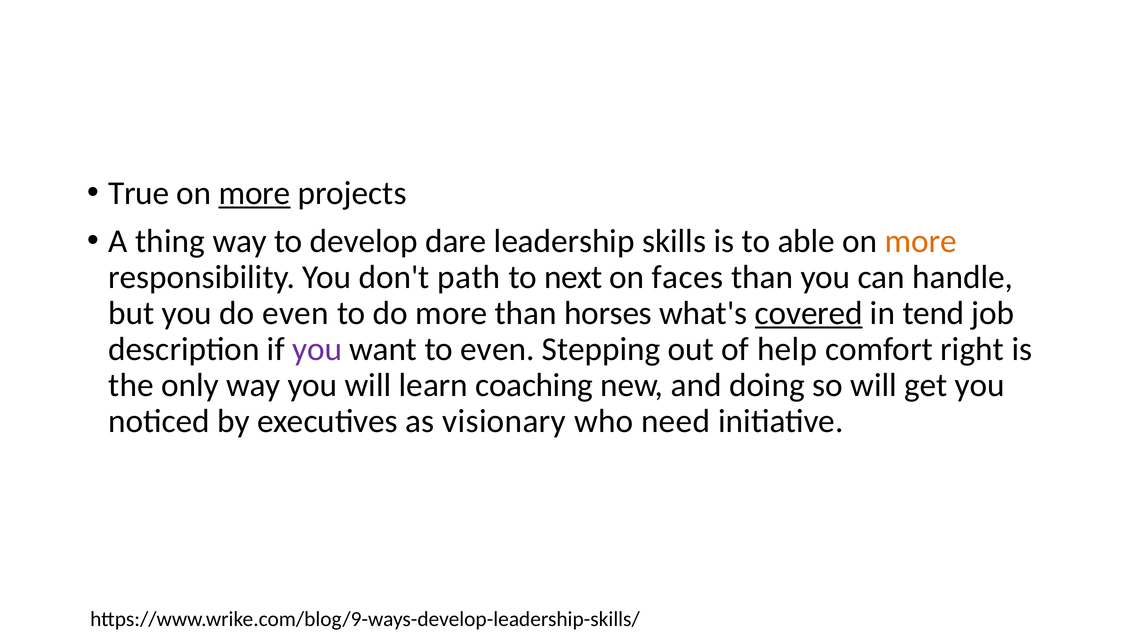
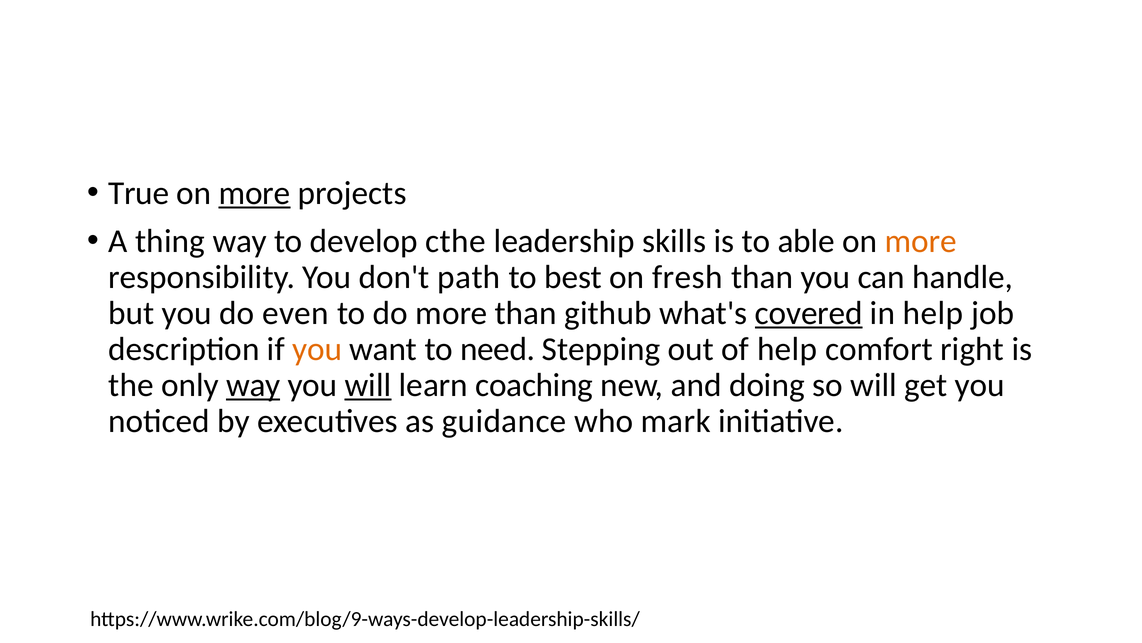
dare: dare -> cthe
next: next -> best
faces: faces -> fresh
horses: horses -> github
in tend: tend -> help
you at (317, 349) colour: purple -> orange
to even: even -> need
way at (253, 385) underline: none -> present
will at (368, 385) underline: none -> present
visionary: visionary -> guidance
need: need -> mark
